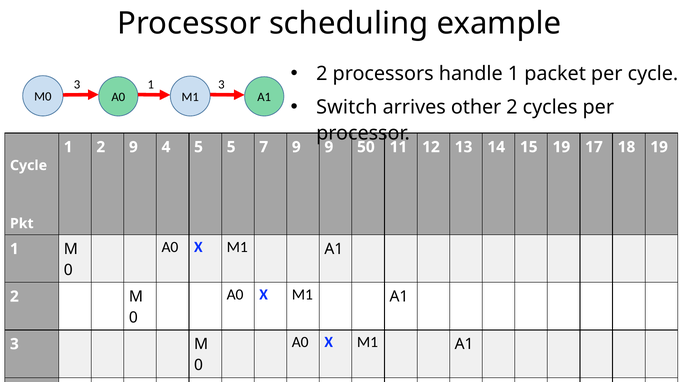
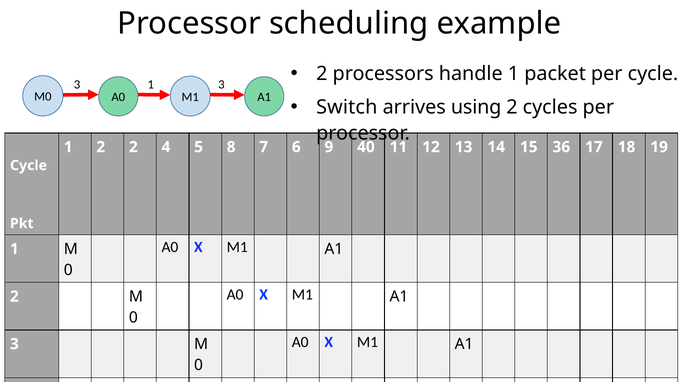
other: other -> using
2 9: 9 -> 2
5 5: 5 -> 8
7 9: 9 -> 6
50: 50 -> 40
15 19: 19 -> 36
